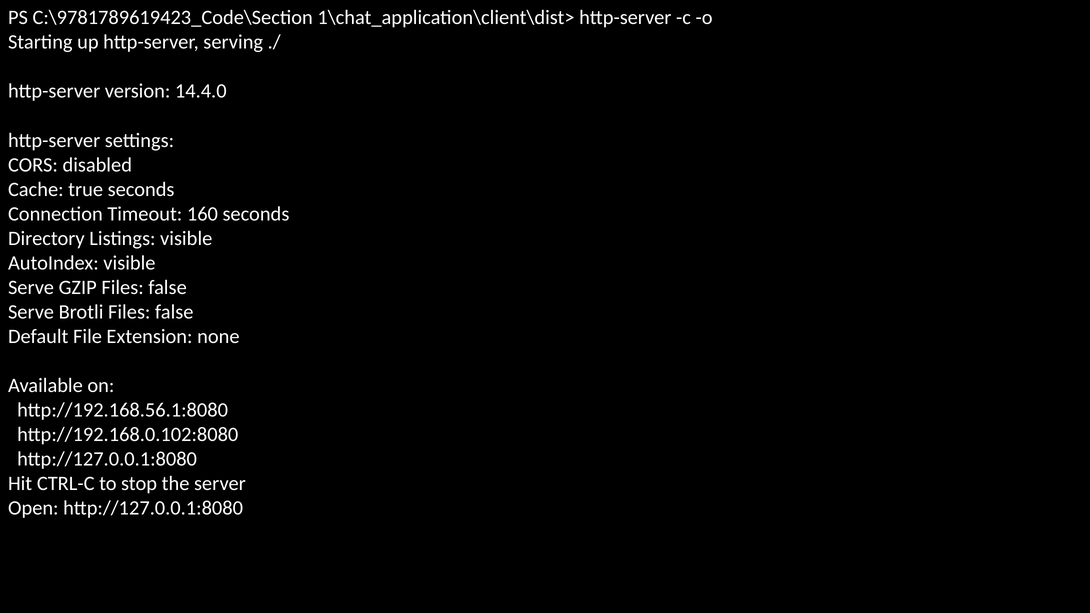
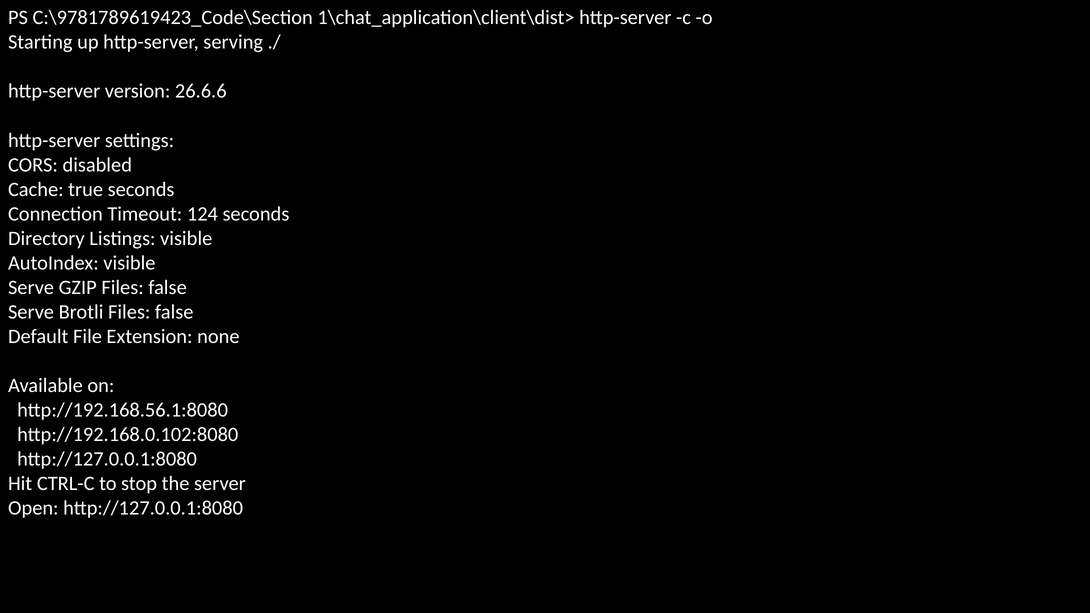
14.4.0: 14.4.0 -> 26.6.6
160: 160 -> 124
